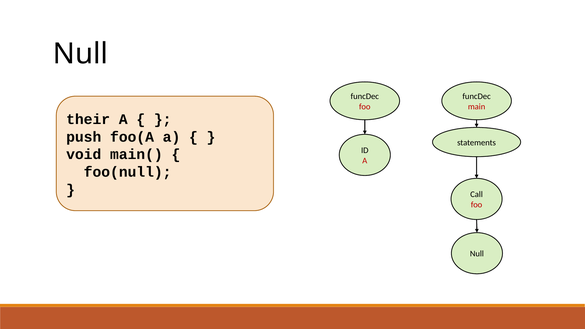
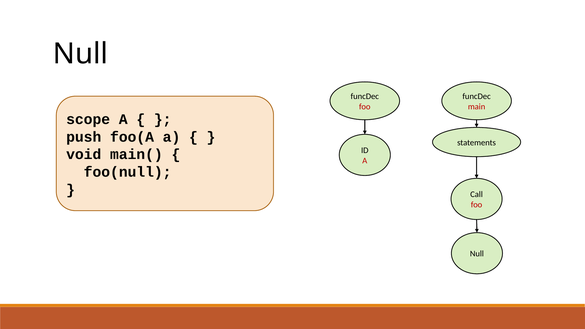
their: their -> scope
